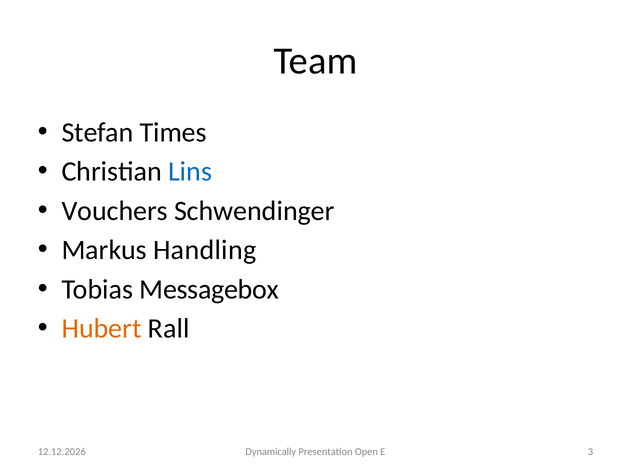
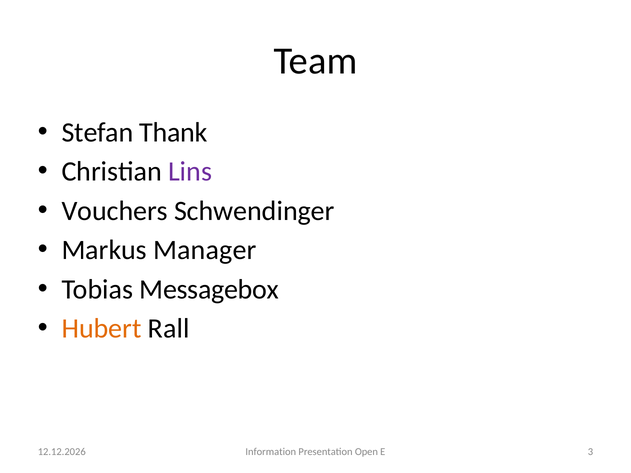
Times: Times -> Thank
Lins colour: blue -> purple
Handling: Handling -> Manager
Dynamically: Dynamically -> Information
